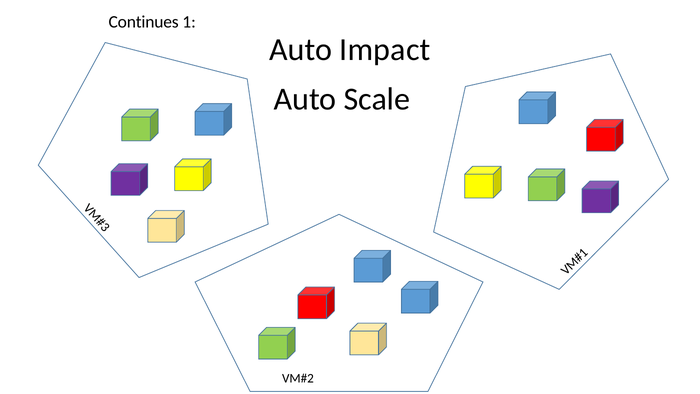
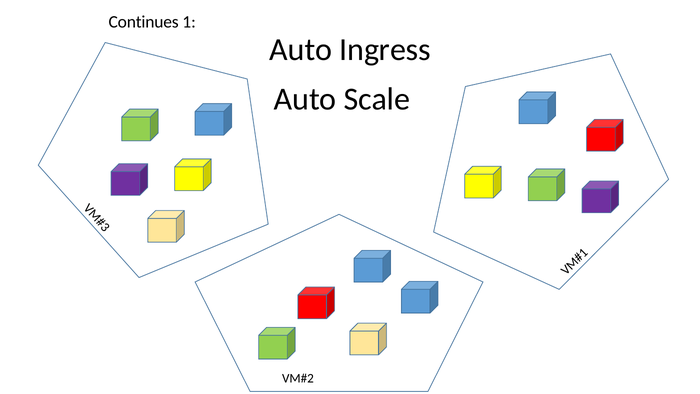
Impact: Impact -> Ingress
